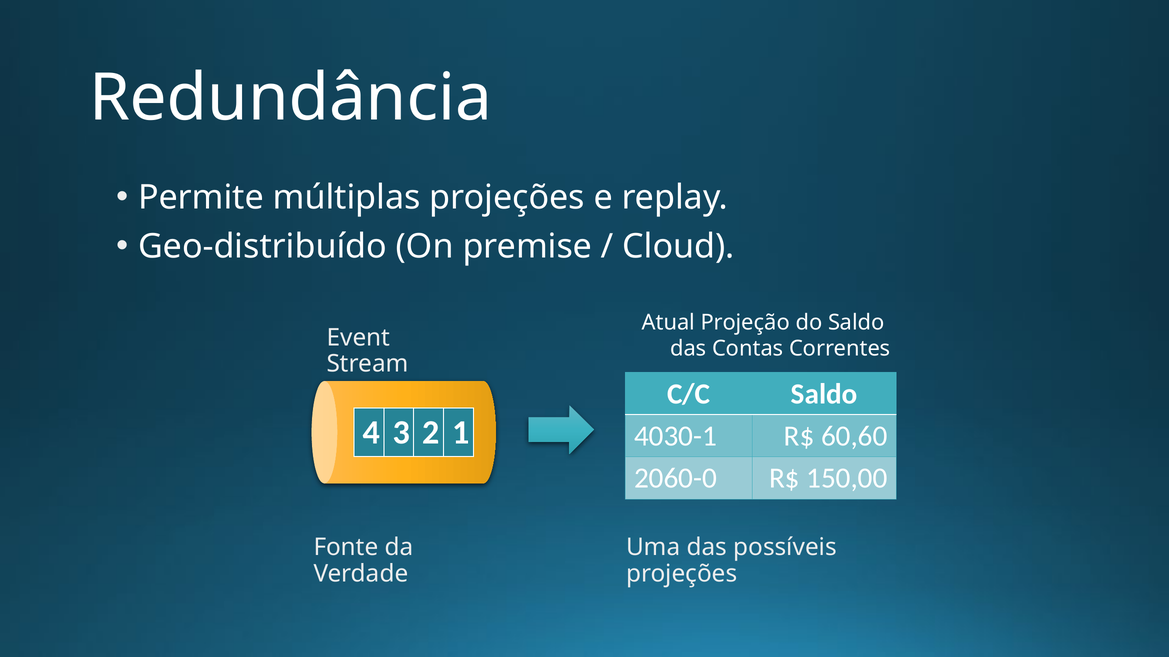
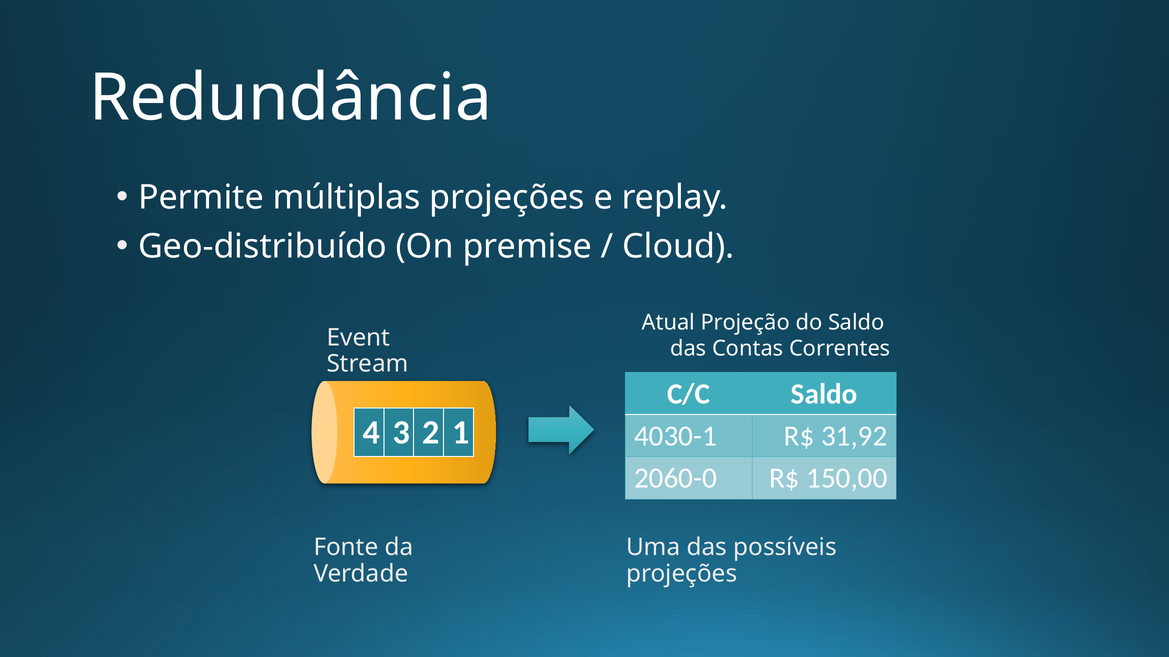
60,60: 60,60 -> 31,92
